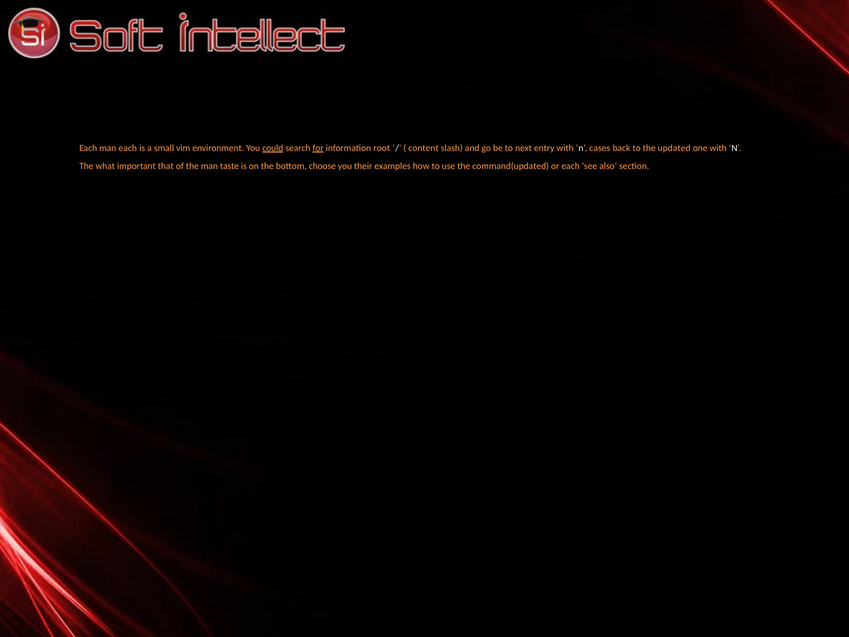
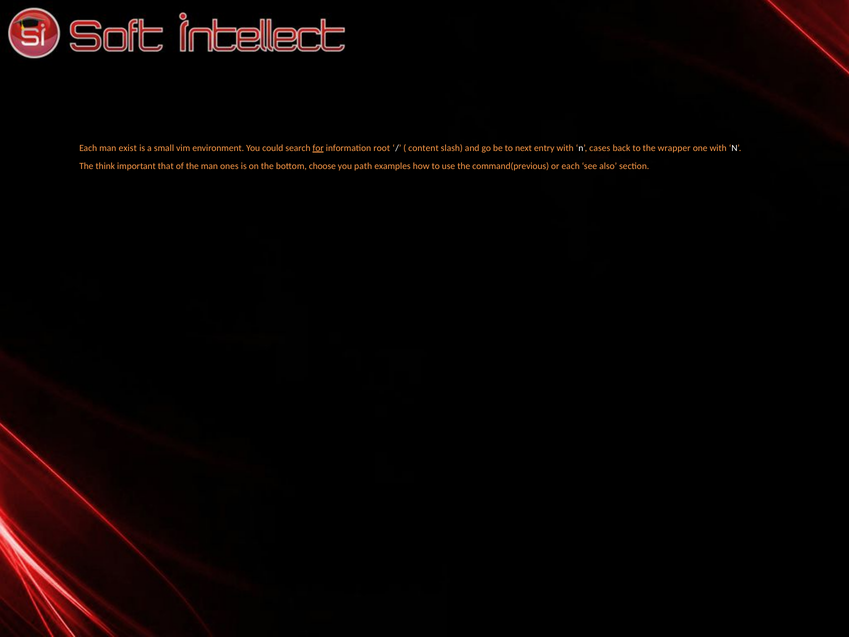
man each: each -> exist
could underline: present -> none
updated: updated -> wrapper
what: what -> think
taste: taste -> ones
their: their -> path
command(updated: command(updated -> command(previous
